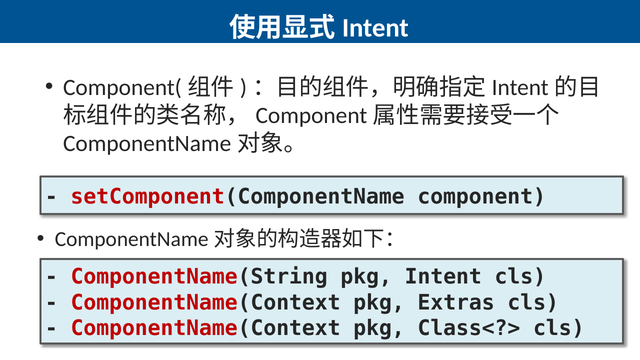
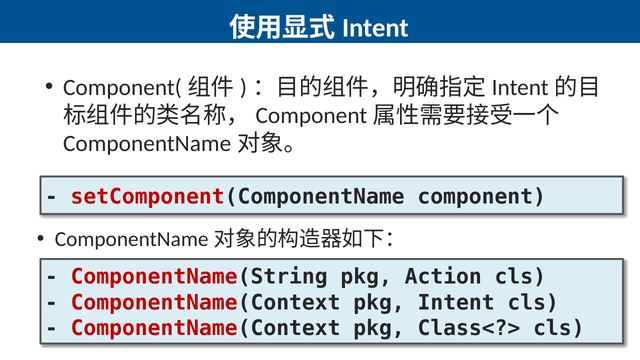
Intent: Intent -> Action
Extras: Extras -> Intent
